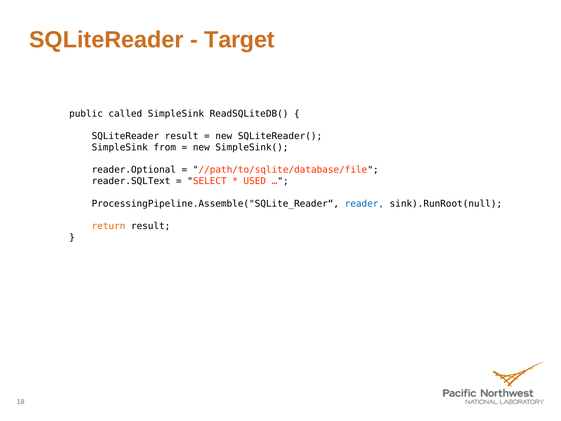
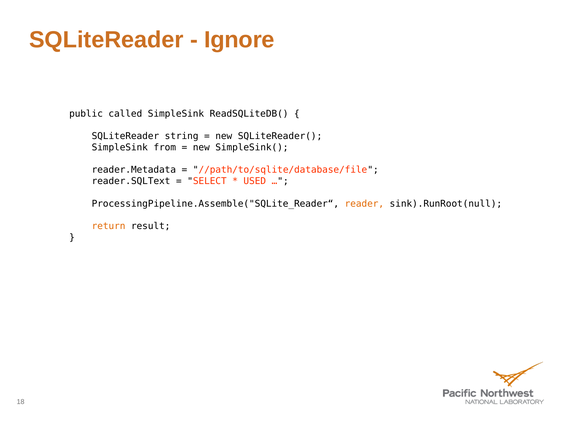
Target: Target -> Ignore
SQLiteReader result: result -> string
reader.Optional: reader.Optional -> reader.Metadata
reader colour: blue -> orange
